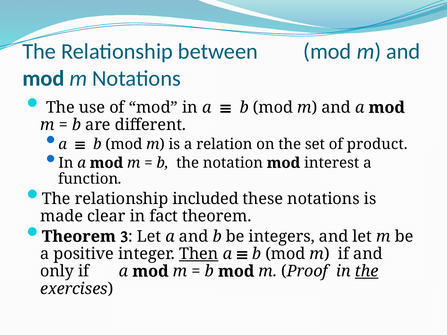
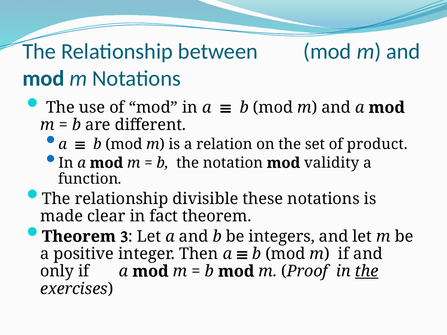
interest: interest -> validity
included: included -> divisible
Then underline: present -> none
